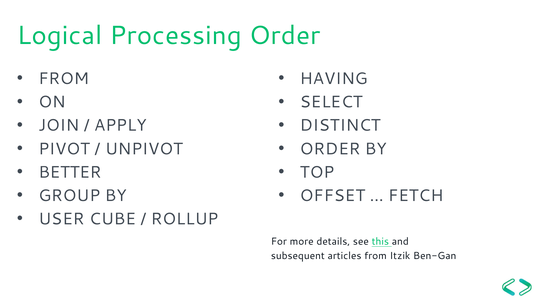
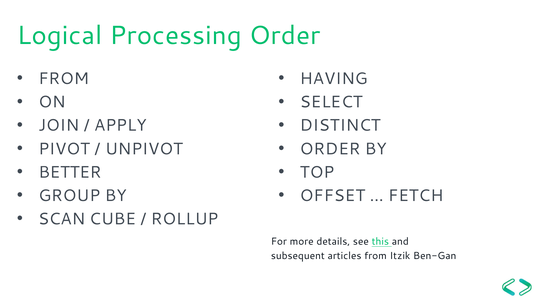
USER: USER -> SCAN
